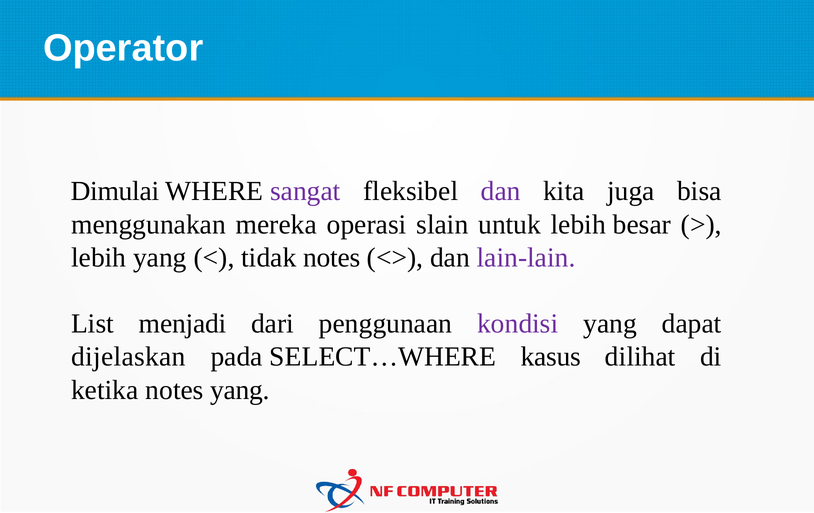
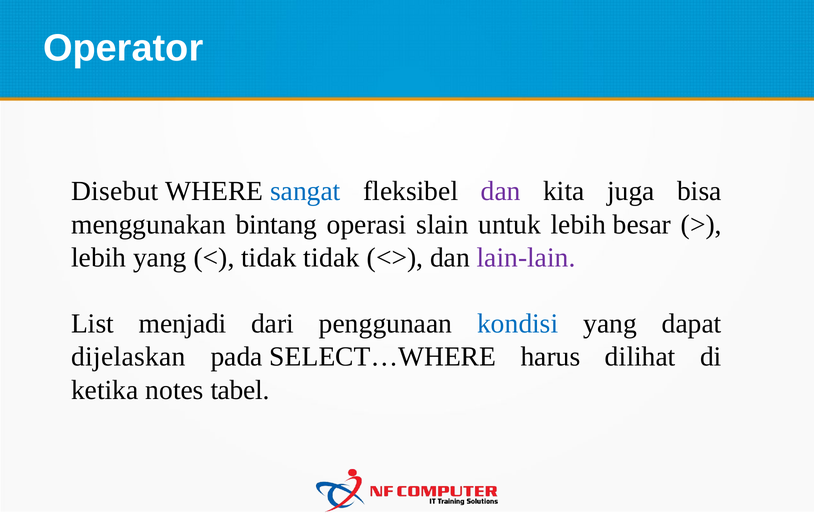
Dimulai: Dimulai -> Disebut
sangat colour: purple -> blue
mereka: mereka -> bintang
tidak notes: notes -> tidak
kondisi colour: purple -> blue
kasus: kasus -> harus
notes yang: yang -> tabel
